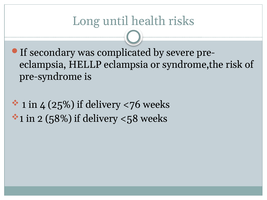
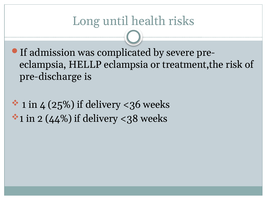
secondary: secondary -> admission
syndrome,the: syndrome,the -> treatment,the
pre-syndrome: pre-syndrome -> pre-discharge
<76: <76 -> <36
58%: 58% -> 44%
<58: <58 -> <38
